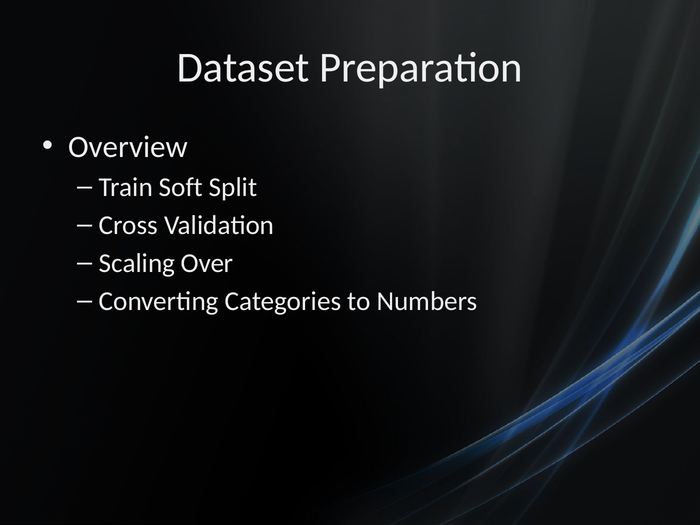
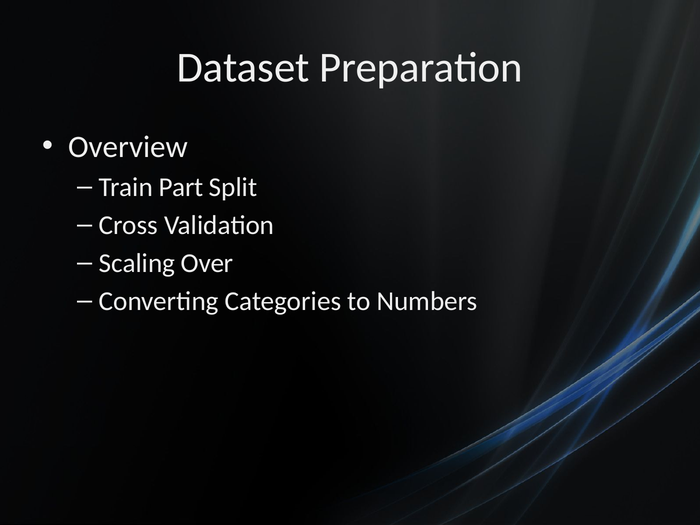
Soft: Soft -> Part
